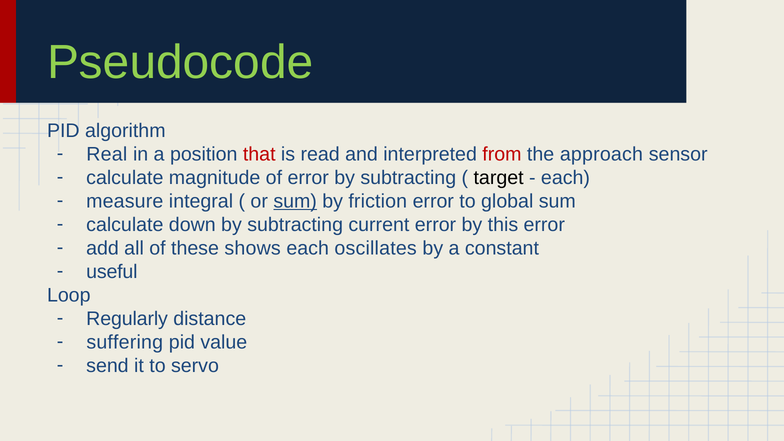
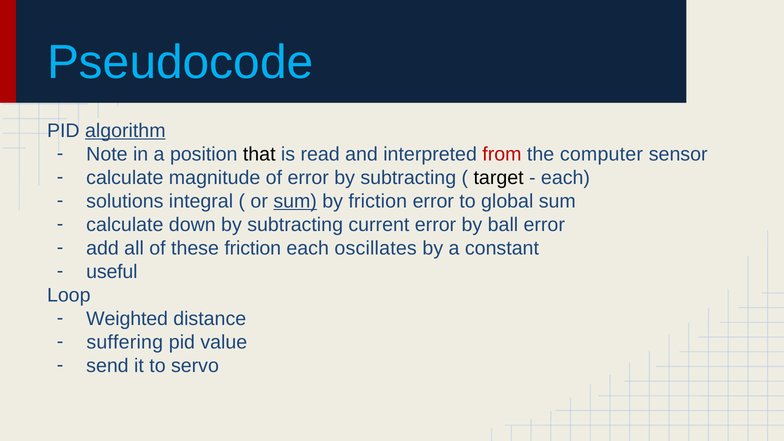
Pseudocode colour: light green -> light blue
algorithm underline: none -> present
Real: Real -> Note
that colour: red -> black
approach: approach -> computer
measure: measure -> solutions
this: this -> ball
these shows: shows -> friction
Regularly: Regularly -> Weighted
